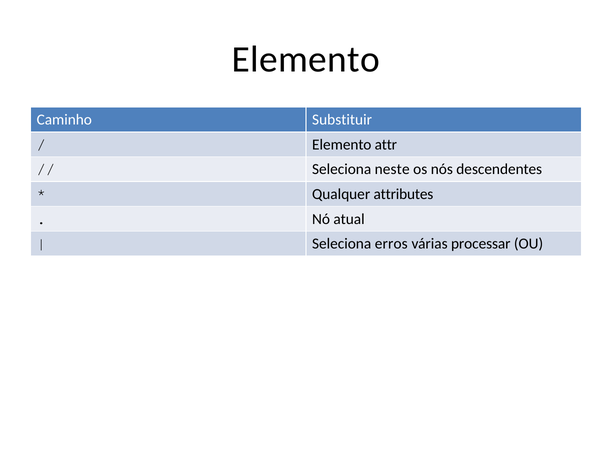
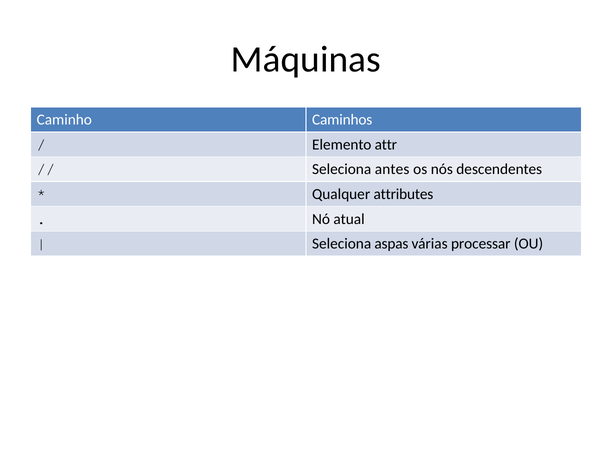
Elemento at (306, 59): Elemento -> Máquinas
Substituir: Substituir -> Caminhos
neste: neste -> antes
erros: erros -> aspas
